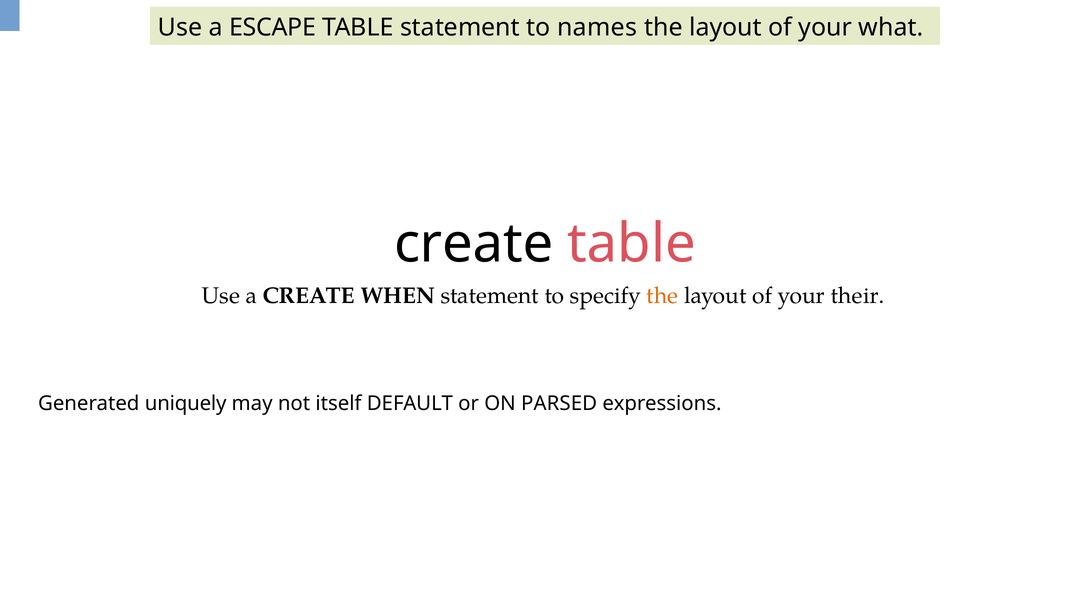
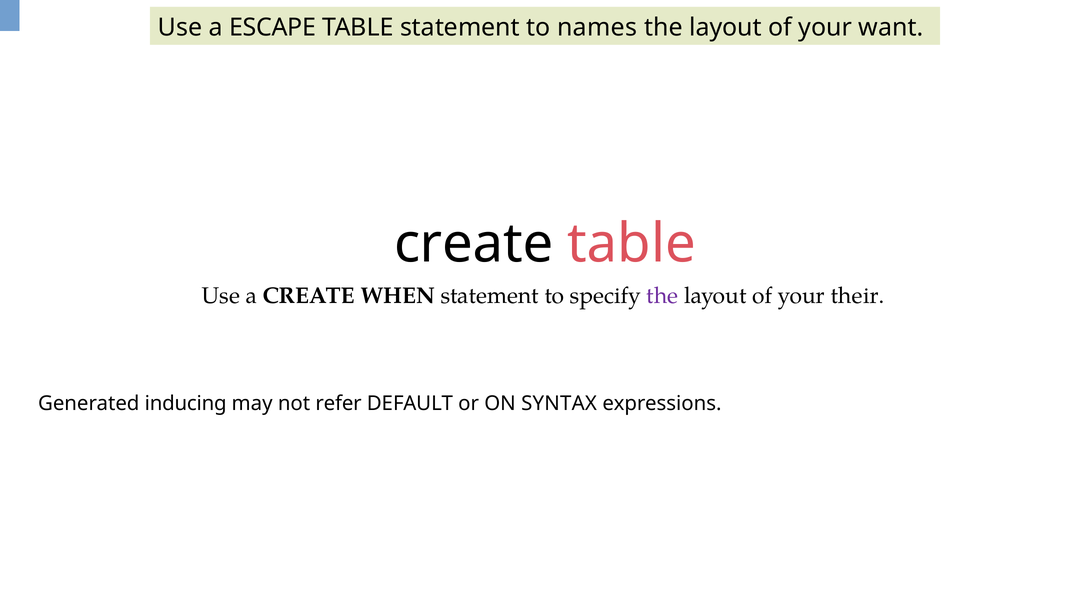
what: what -> want
the at (662, 296) colour: orange -> purple
uniquely: uniquely -> inducing
itself: itself -> refer
PARSED: PARSED -> SYNTAX
